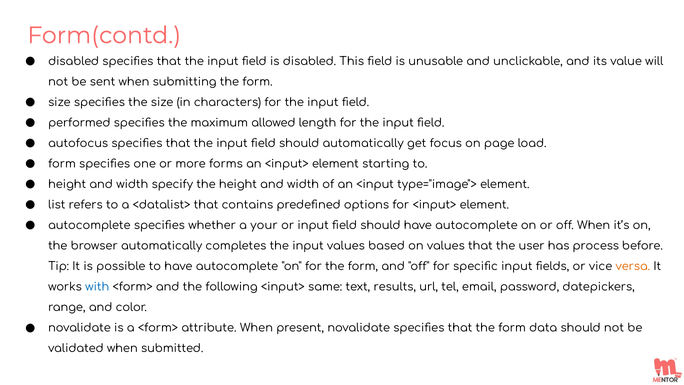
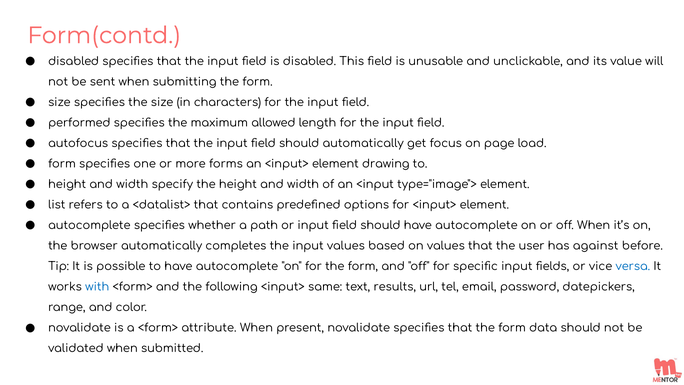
starting: starting -> drawing
your: your -> path
process: process -> against
versa colour: orange -> blue
